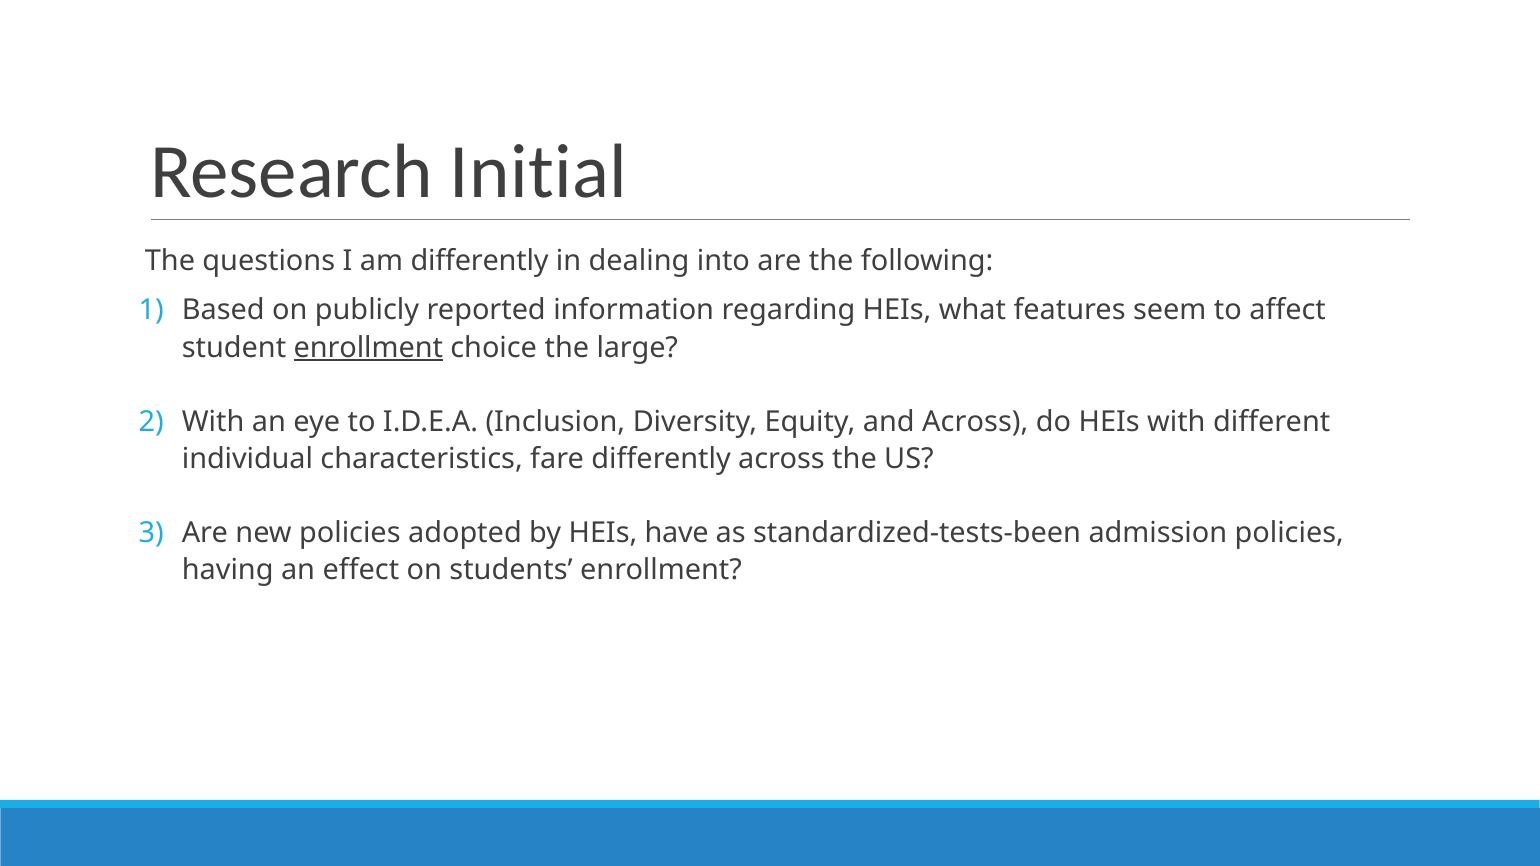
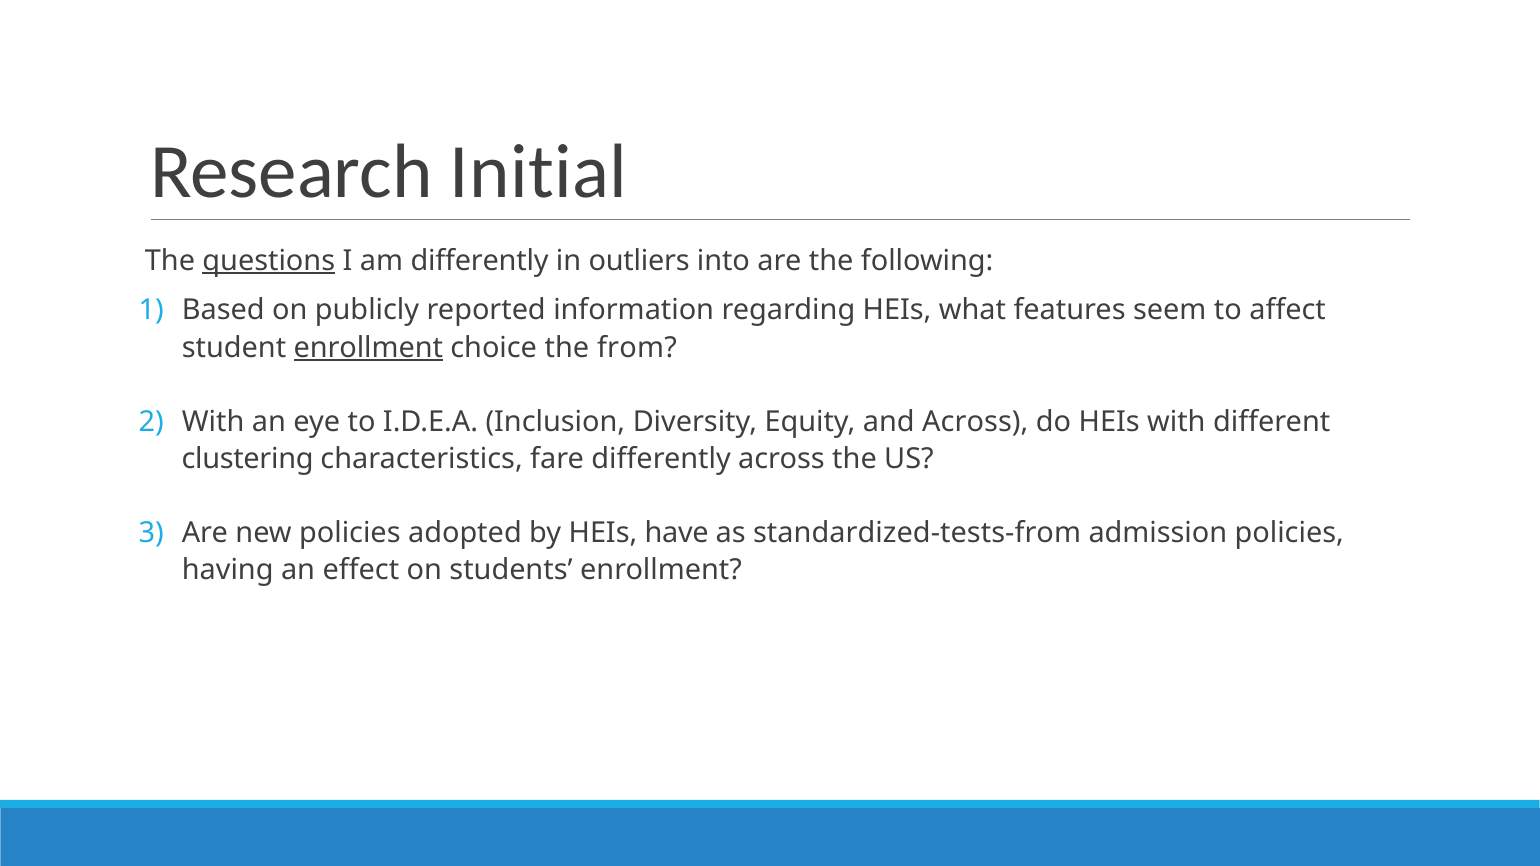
questions underline: none -> present
dealing: dealing -> outliers
large: large -> from
individual: individual -> clustering
standardized-tests-been: standardized-tests-been -> standardized-tests-from
